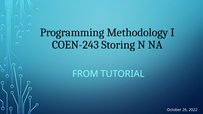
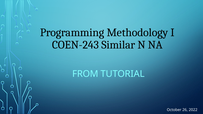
Storing: Storing -> Similar
